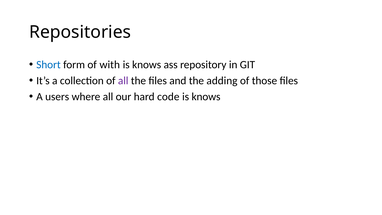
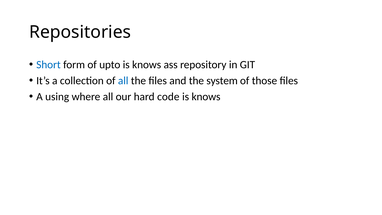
with: with -> upto
all at (123, 81) colour: purple -> blue
adding: adding -> system
users: users -> using
